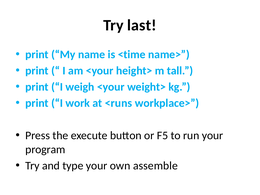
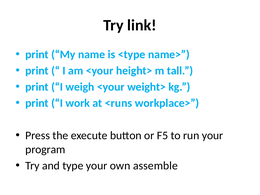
last: last -> link
<time: <time -> <type
